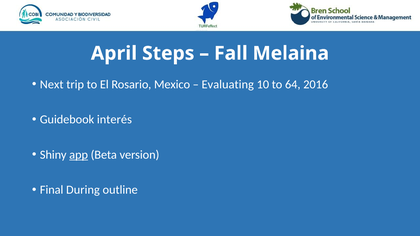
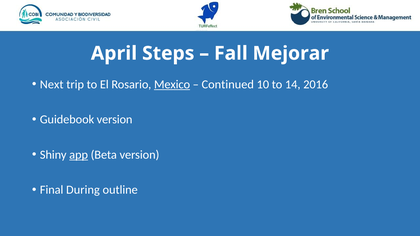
Melaina: Melaina -> Mejorar
Mexico underline: none -> present
Evaluating: Evaluating -> Continued
64: 64 -> 14
Guidebook interés: interés -> version
